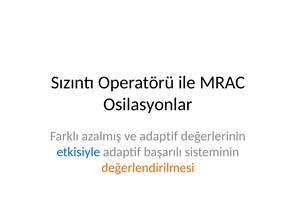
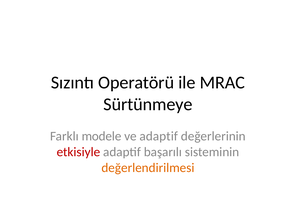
Osilasyonlar: Osilasyonlar -> Sürtünmeye
azalmış: azalmış -> modele
etkisiyle colour: blue -> red
